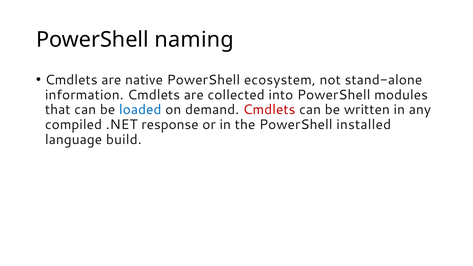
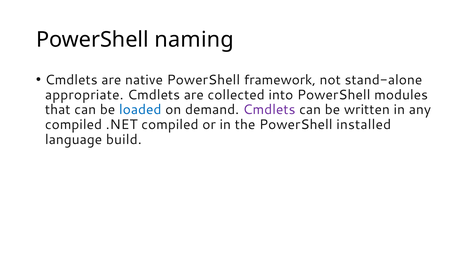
ecosystem: ecosystem -> framework
information: information -> appropriate
Cmdlets at (269, 110) colour: red -> purple
.NET response: response -> compiled
